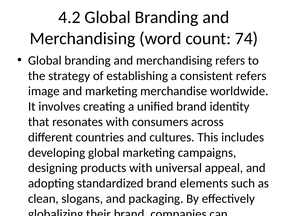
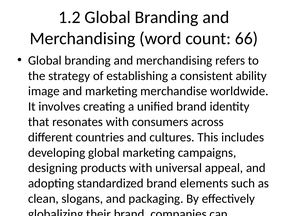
4.2: 4.2 -> 1.2
74: 74 -> 66
consistent refers: refers -> ability
